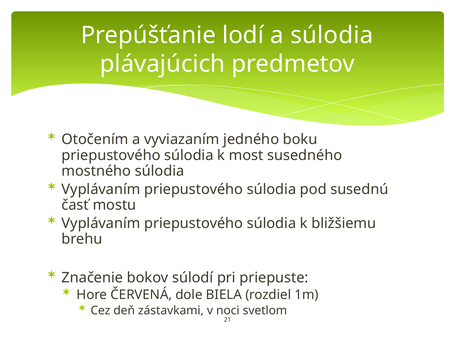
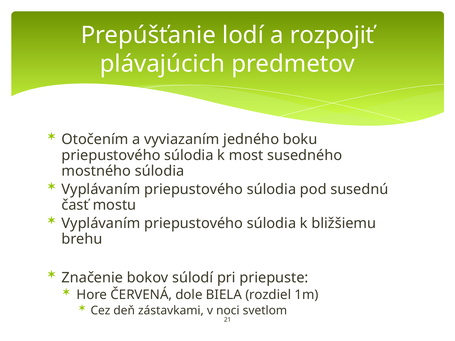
a súlodia: súlodia -> rozpojiť
